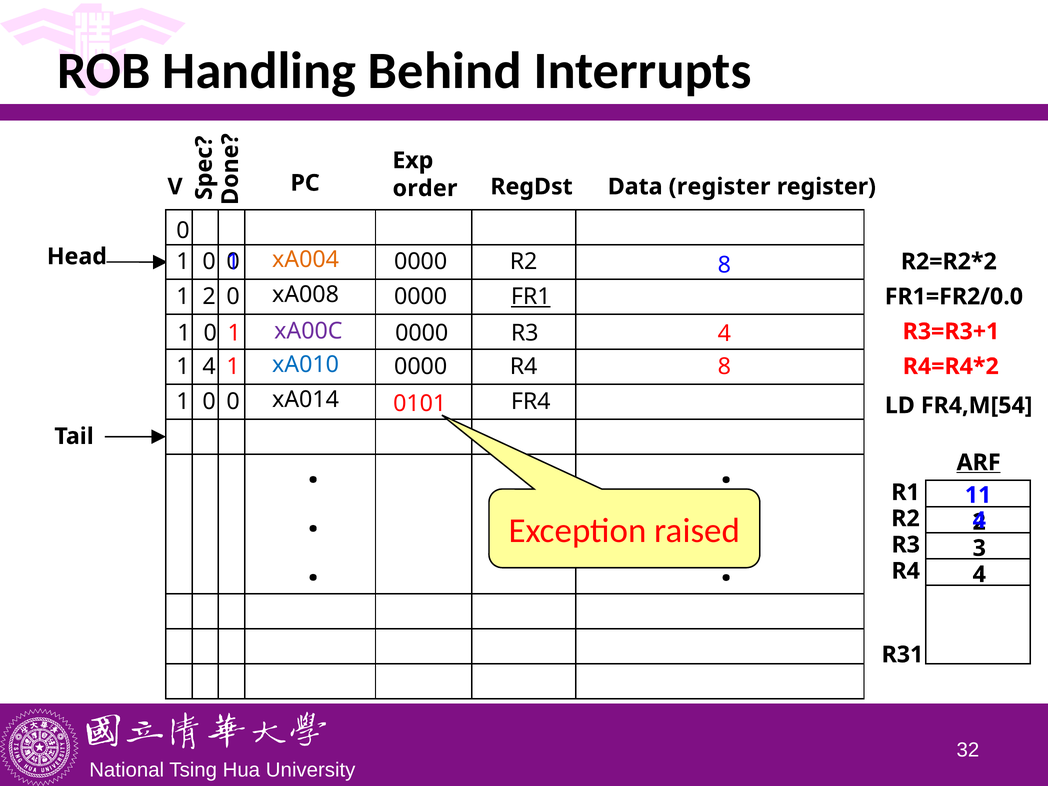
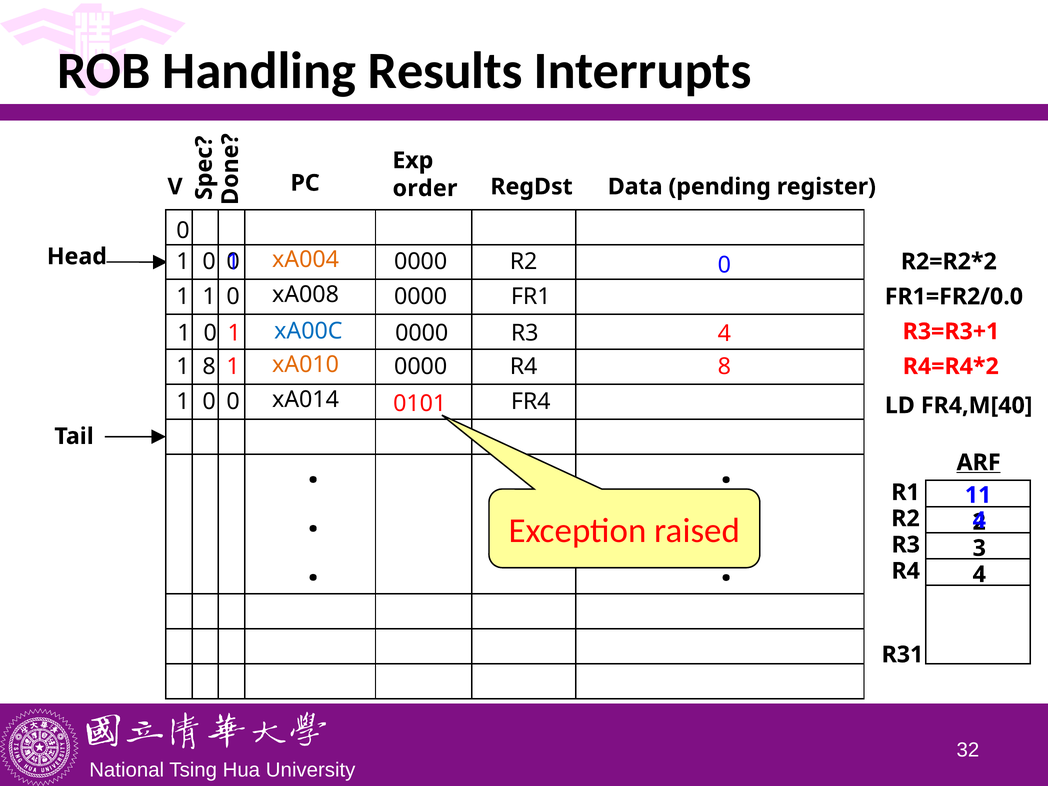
Behind: Behind -> Results
Data register: register -> pending
8 at (724, 265): 8 -> 0
2 at (209, 297): 2 -> 1
FR1 underline: present -> none
xA00C colour: purple -> blue
1 4: 4 -> 8
xA010 colour: blue -> orange
FR4,M[54: FR4,M[54 -> FR4,M[40
